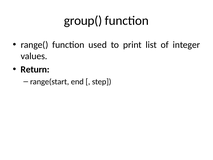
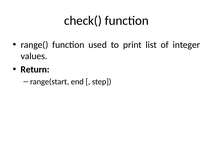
group(: group( -> check(
